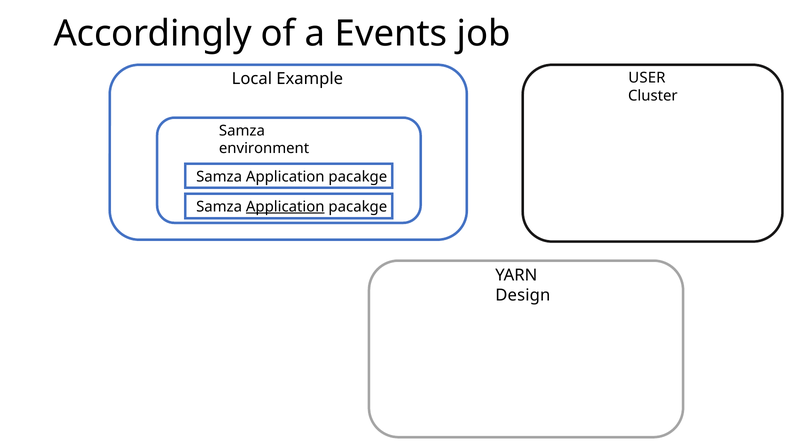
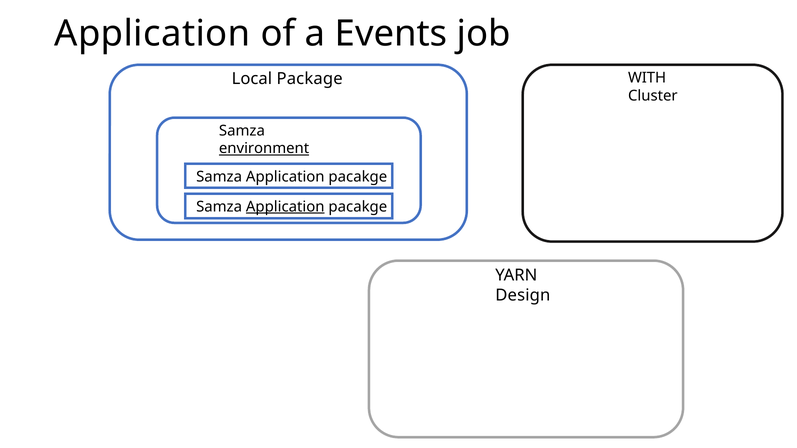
Accordingly at (153, 34): Accordingly -> Application
USER: USER -> WITH
Example: Example -> Package
environment underline: none -> present
